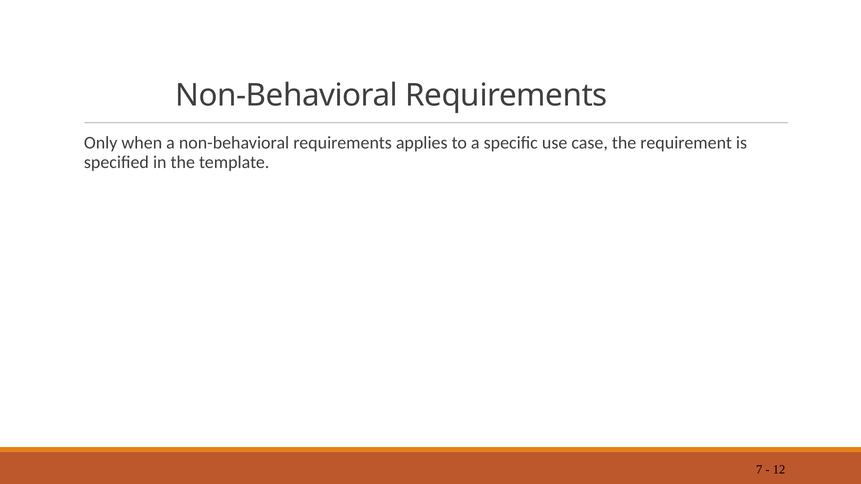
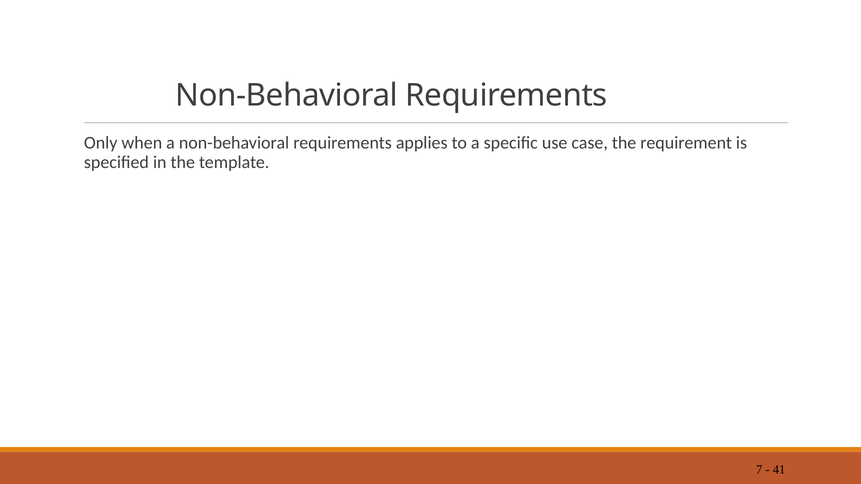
12: 12 -> 41
